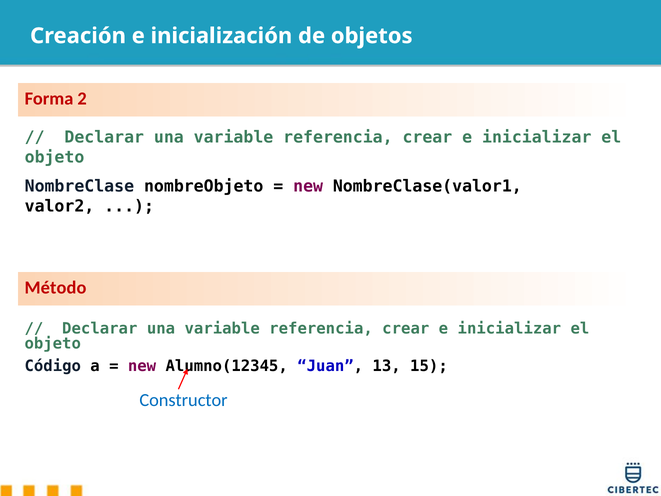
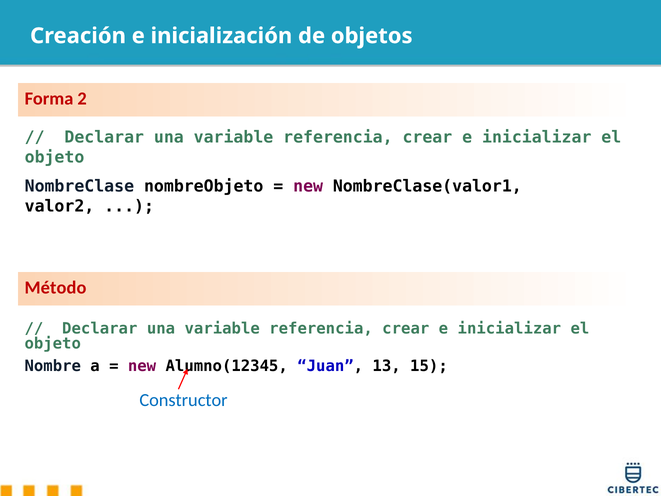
Código: Código -> Nombre
